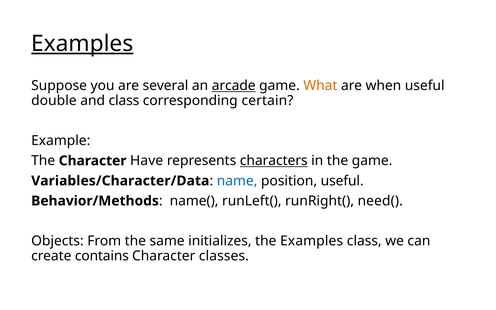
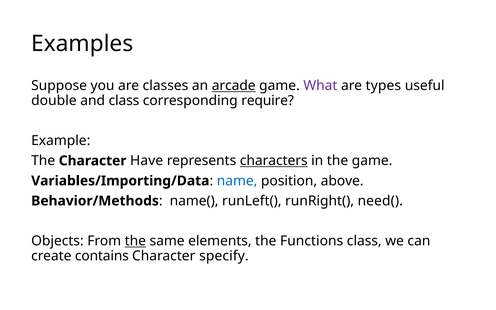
Examples at (82, 44) underline: present -> none
several: several -> classes
What colour: orange -> purple
when: when -> types
certain: certain -> require
Variables/Character/Data: Variables/Character/Data -> Variables/Importing/Data
position useful: useful -> above
the at (135, 241) underline: none -> present
initializes: initializes -> elements
the Examples: Examples -> Functions
classes: classes -> specify
